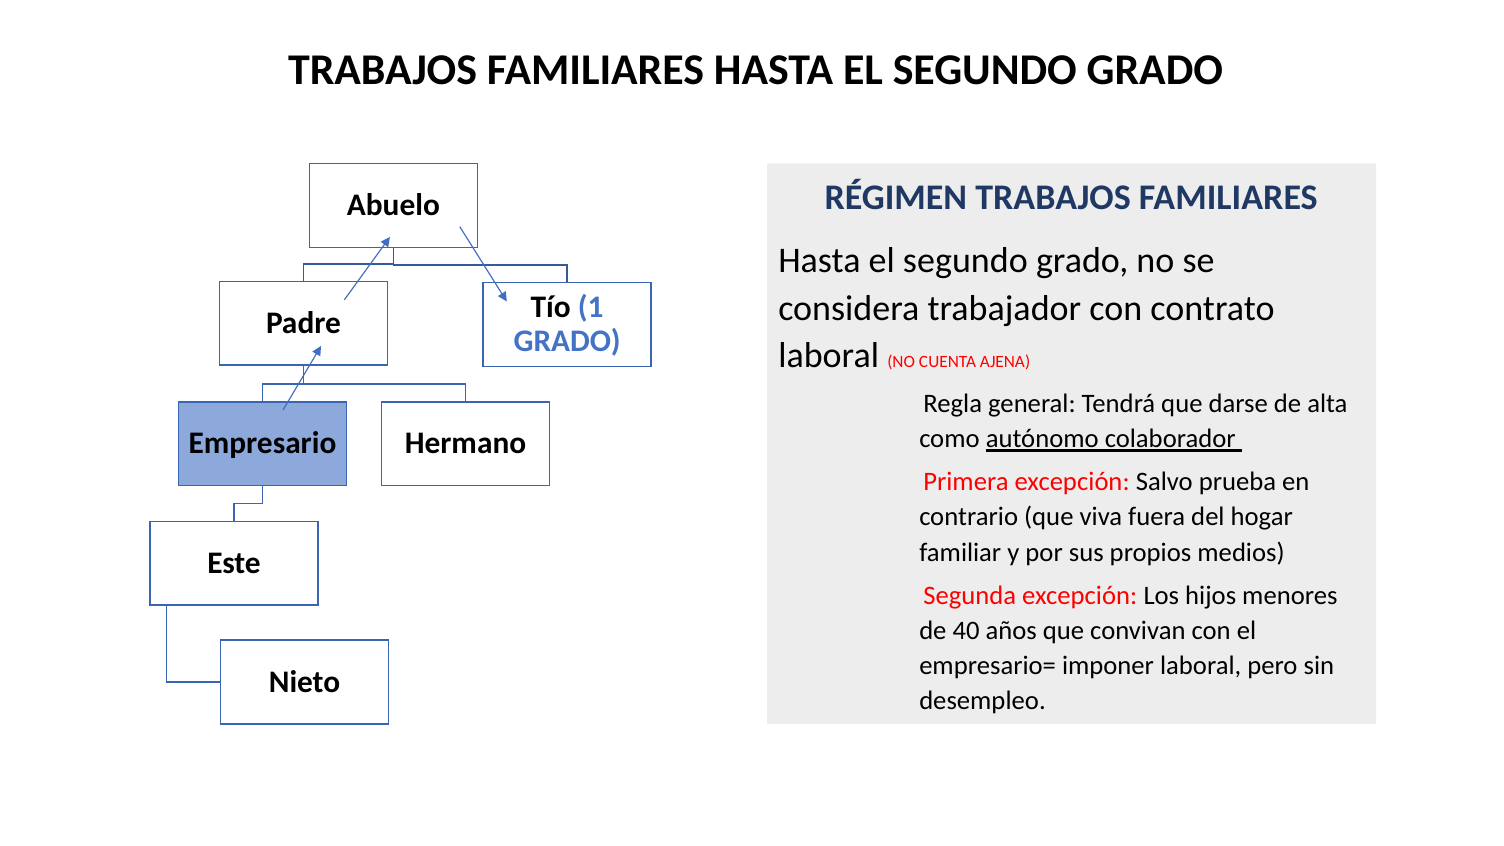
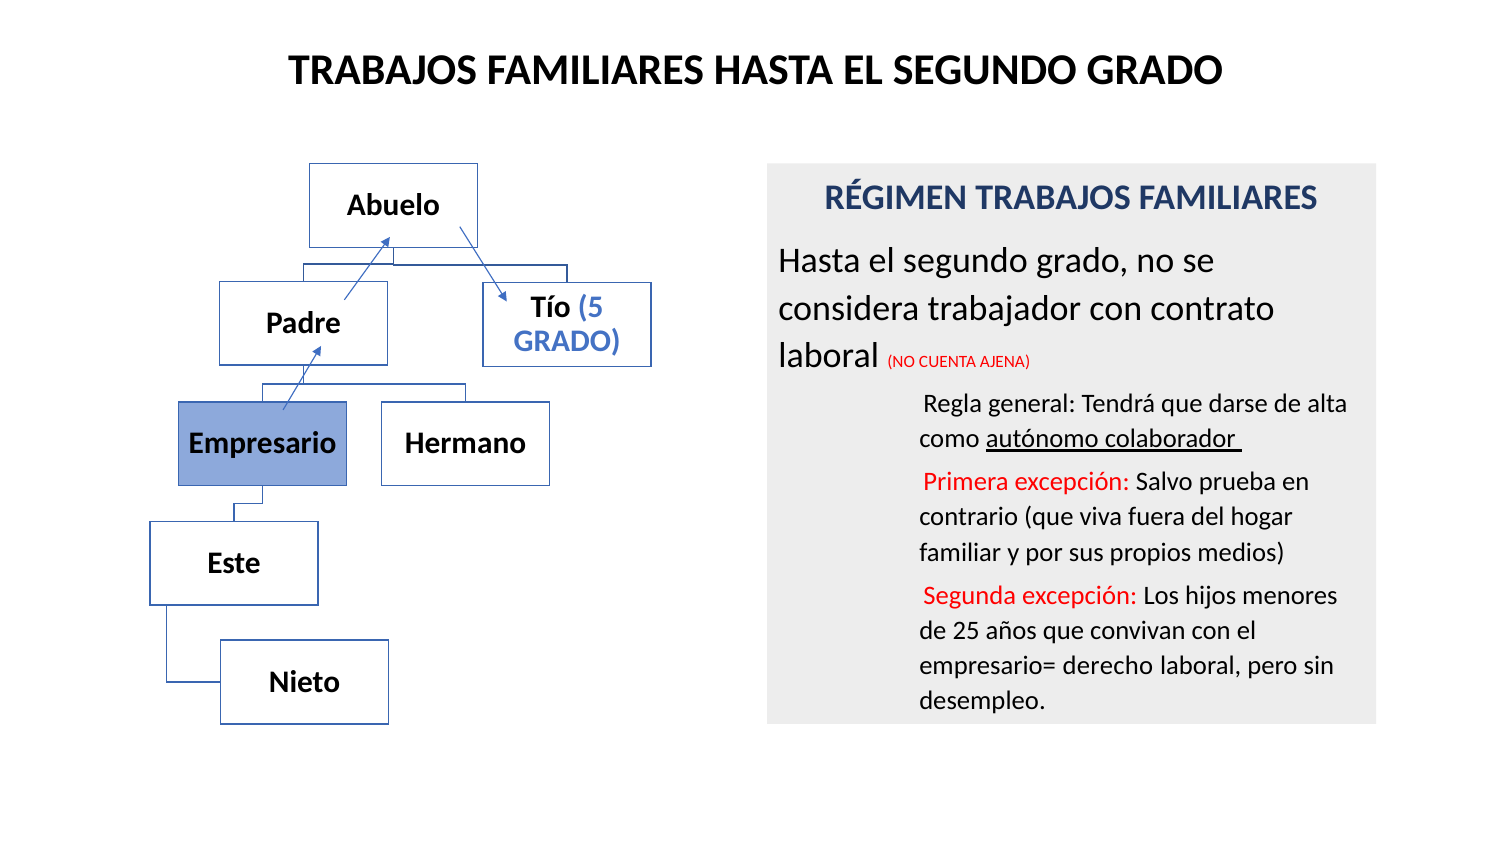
1: 1 -> 5
40: 40 -> 25
imponer: imponer -> derecho
